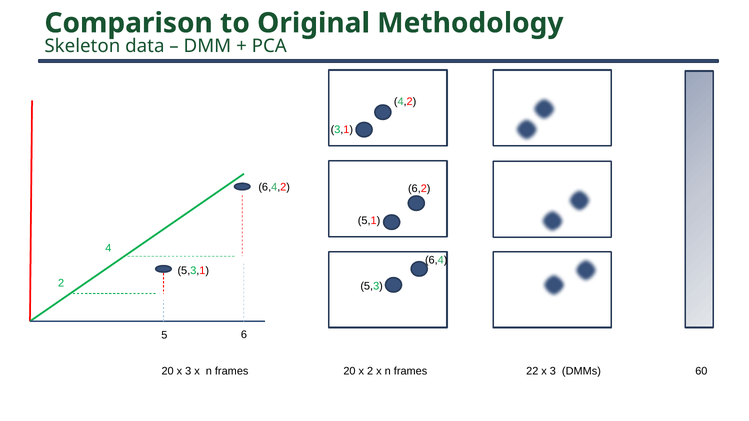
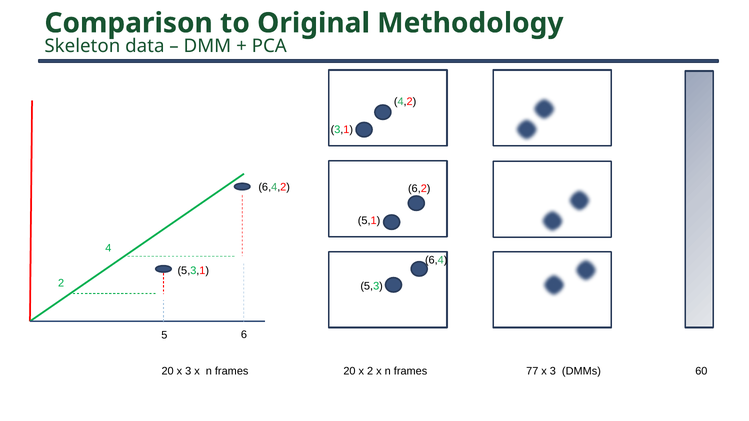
22: 22 -> 77
